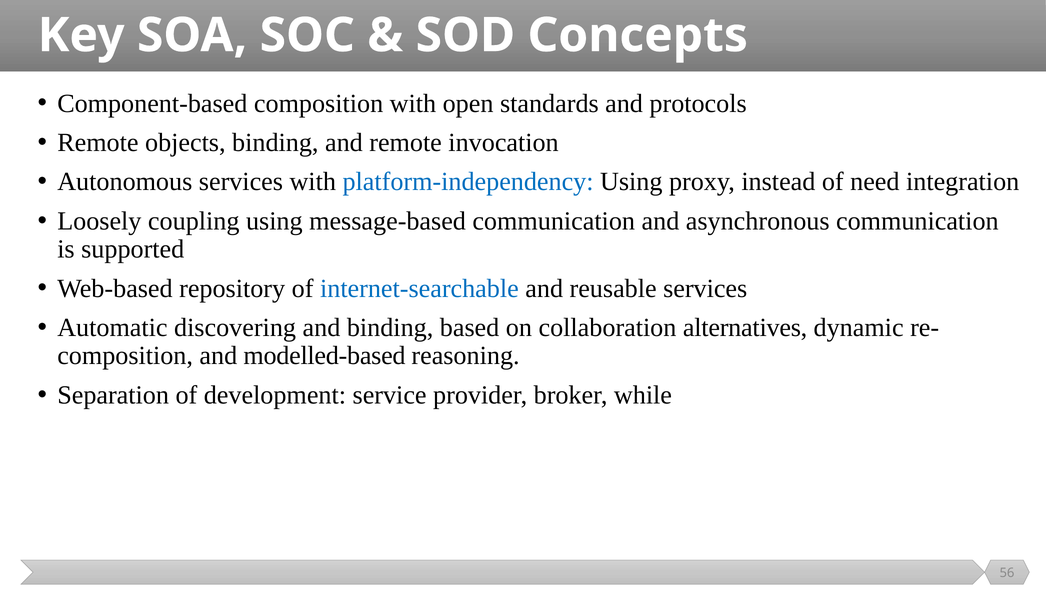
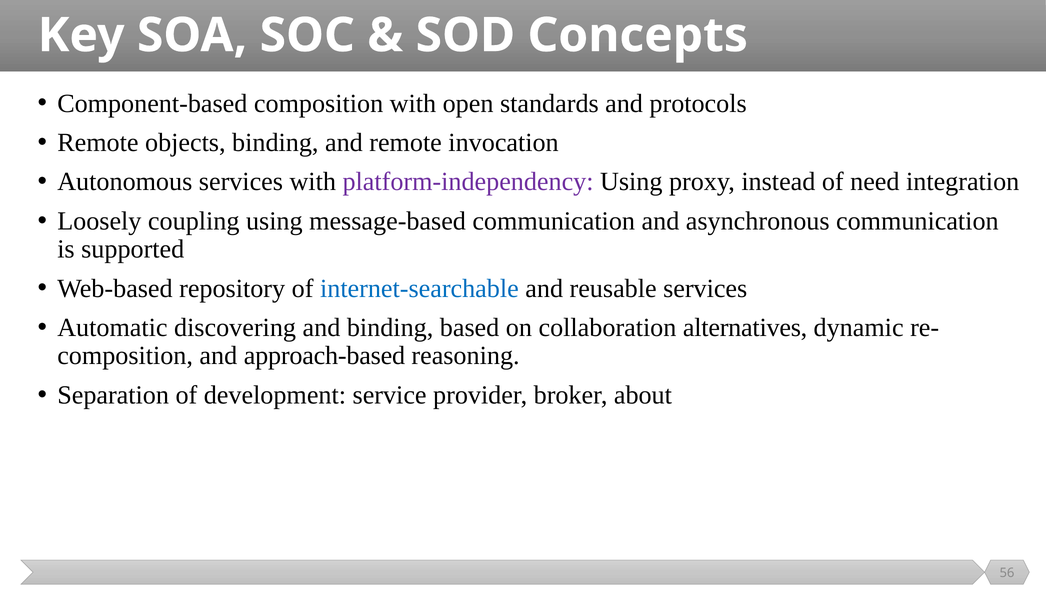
platform-independency colour: blue -> purple
modelled-based: modelled-based -> approach-based
while: while -> about
